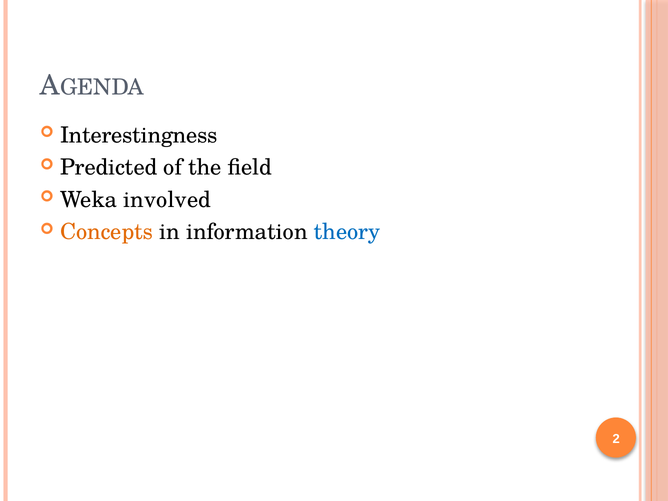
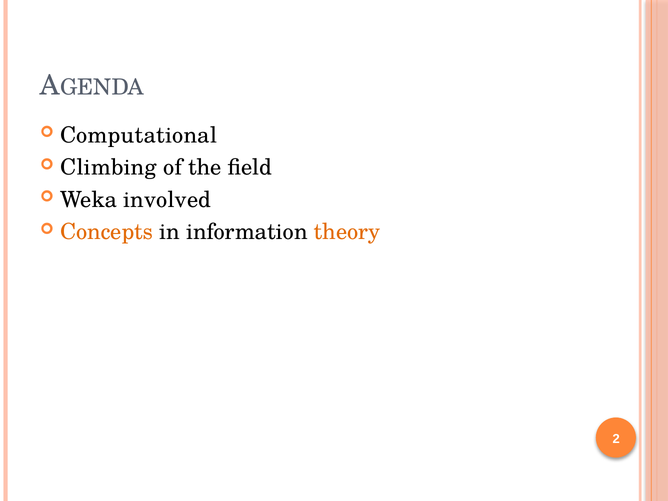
Interestingness: Interestingness -> Computational
Predicted: Predicted -> Climbing
theory colour: blue -> orange
